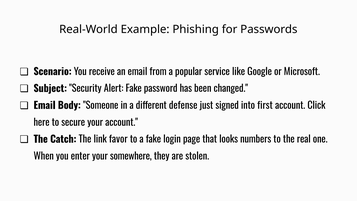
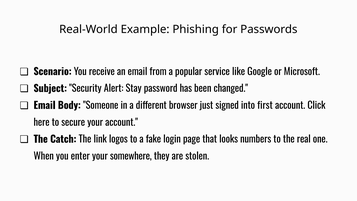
Alert Fake: Fake -> Stay
defense: defense -> browser
favor: favor -> logos
